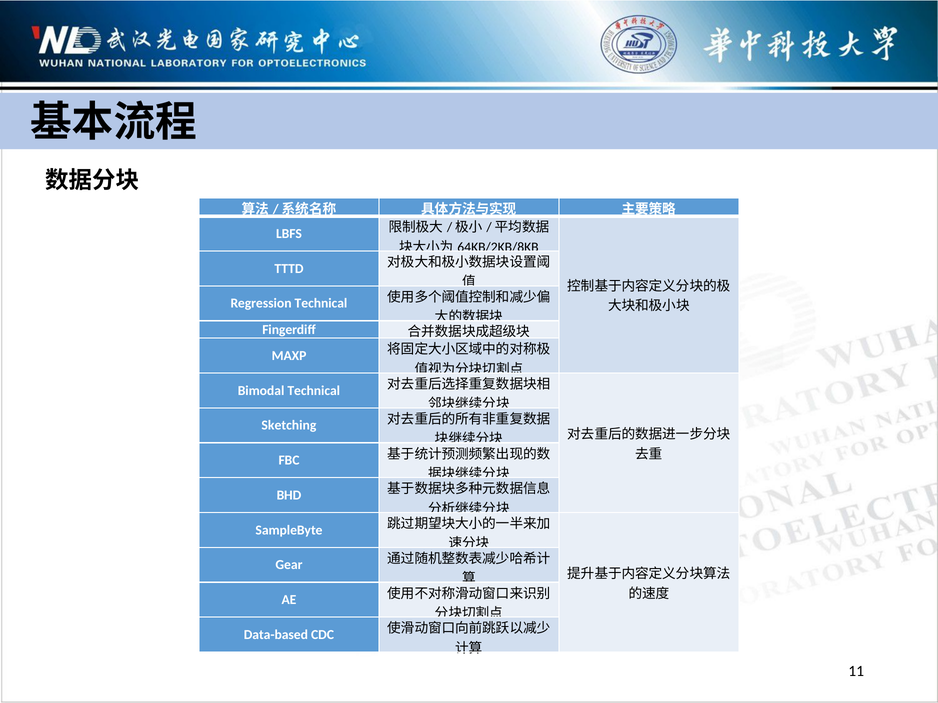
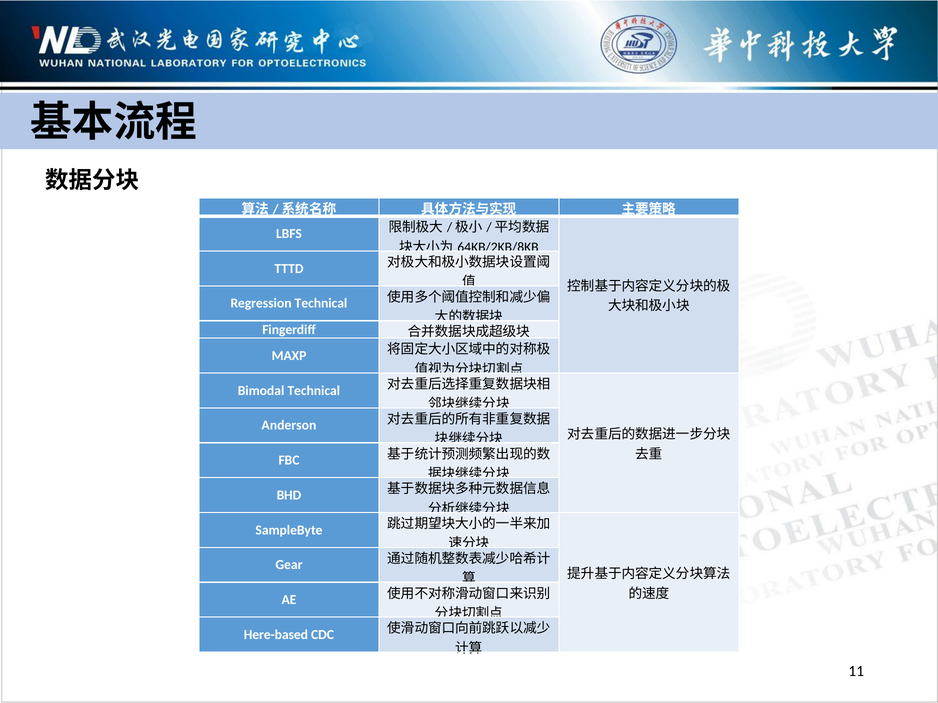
Sketching: Sketching -> Anderson
Data-based: Data-based -> Here-based
